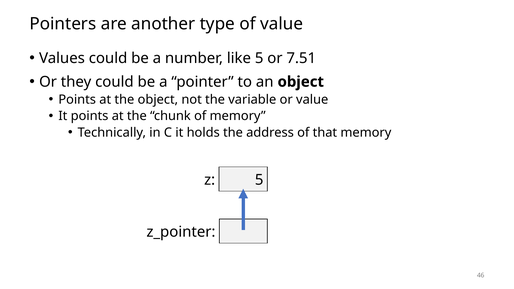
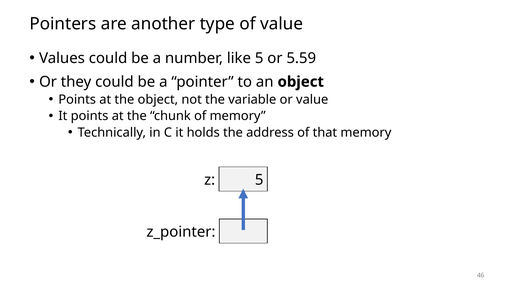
7.51: 7.51 -> 5.59
